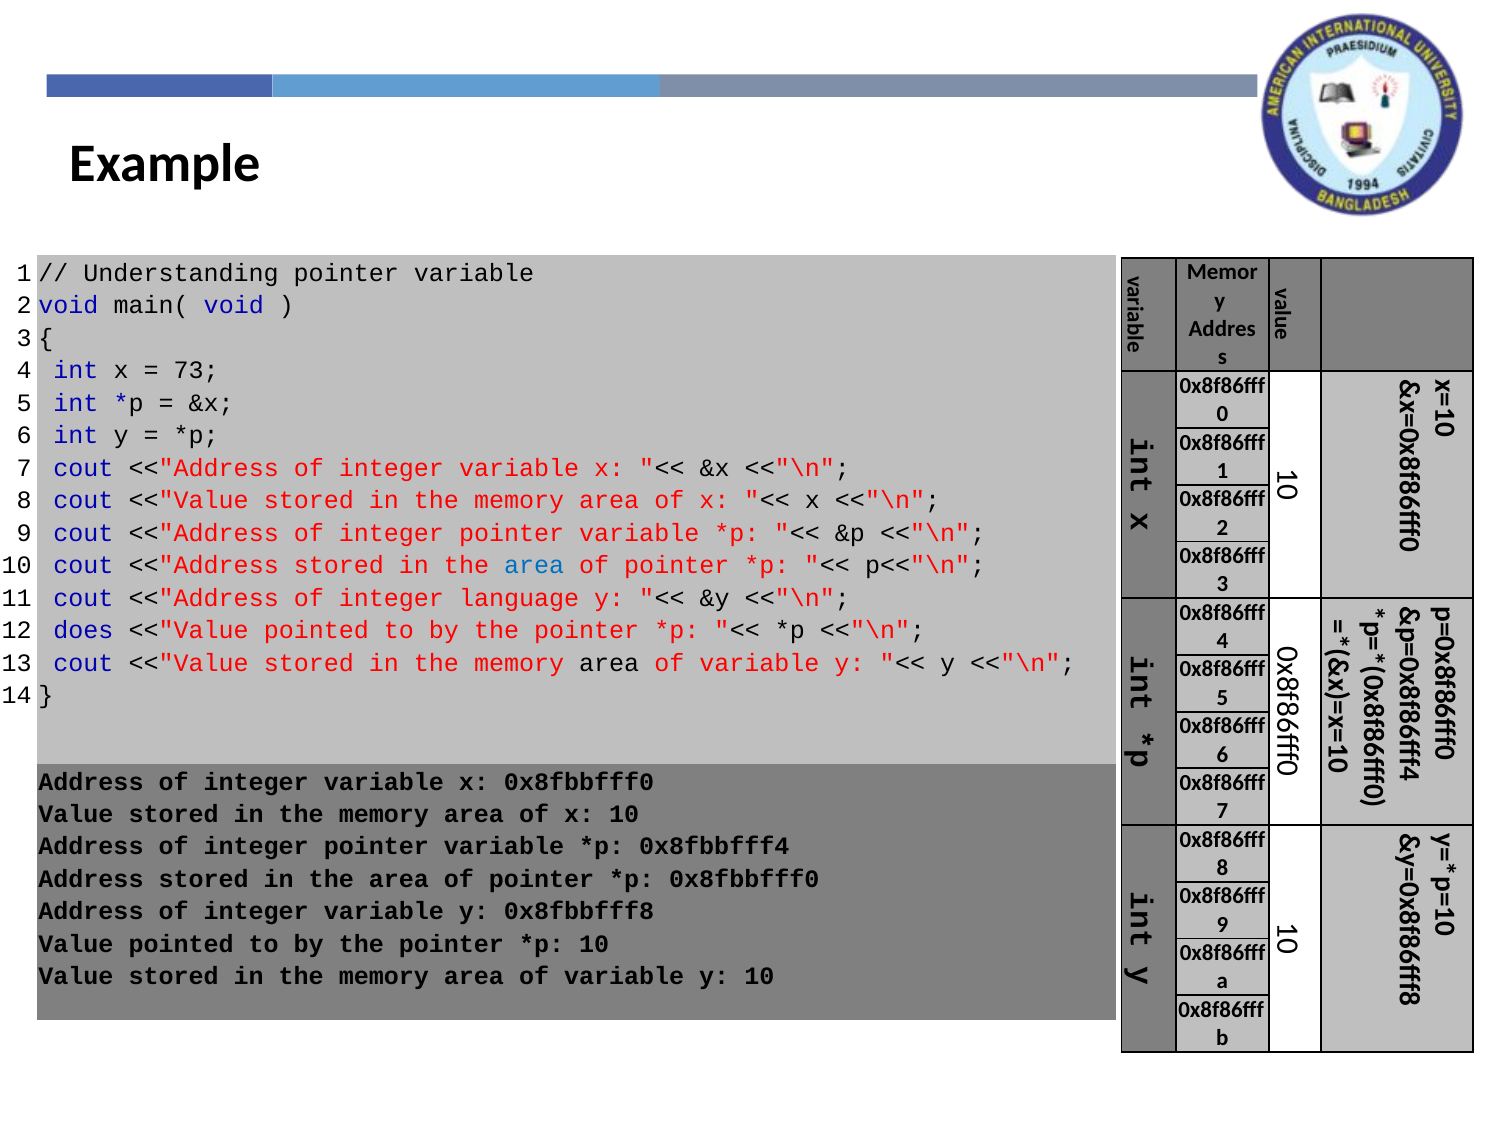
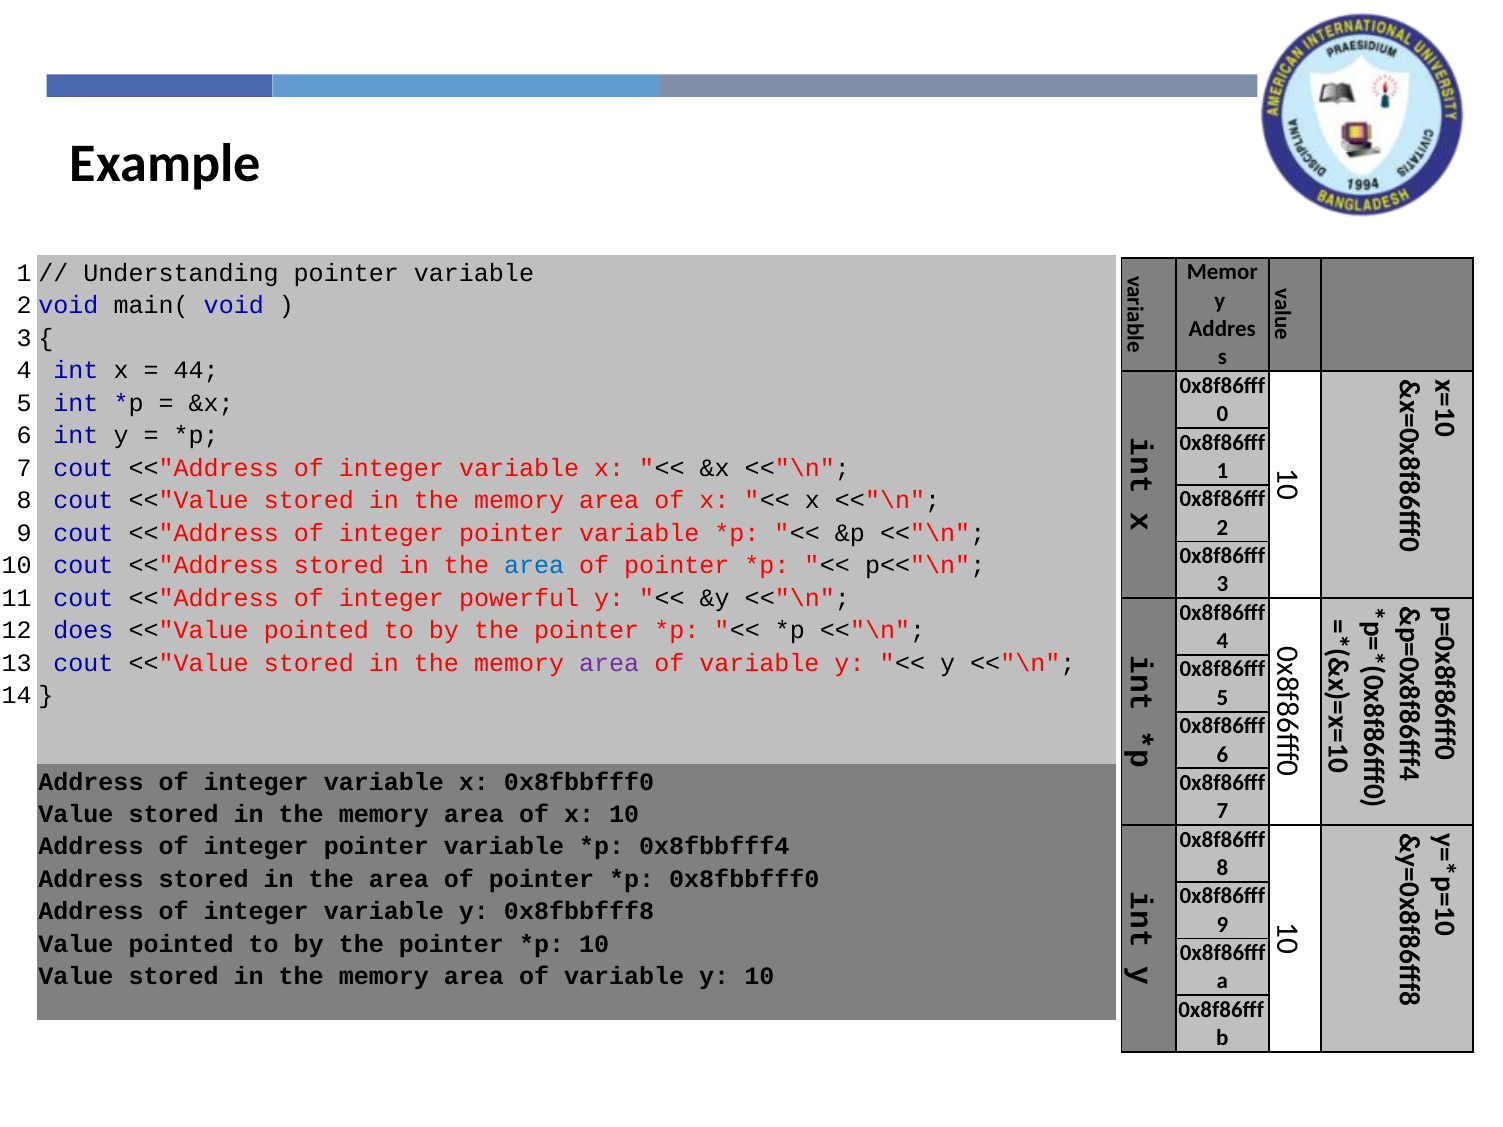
73: 73 -> 44
language: language -> powerful
area at (609, 663) colour: black -> purple
